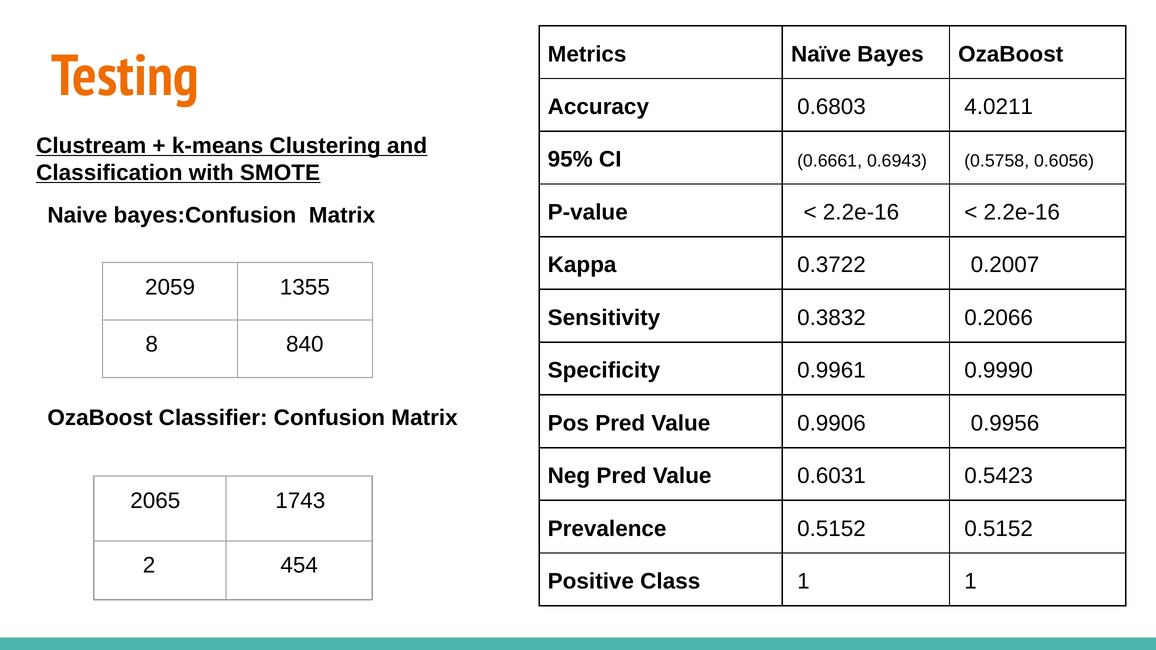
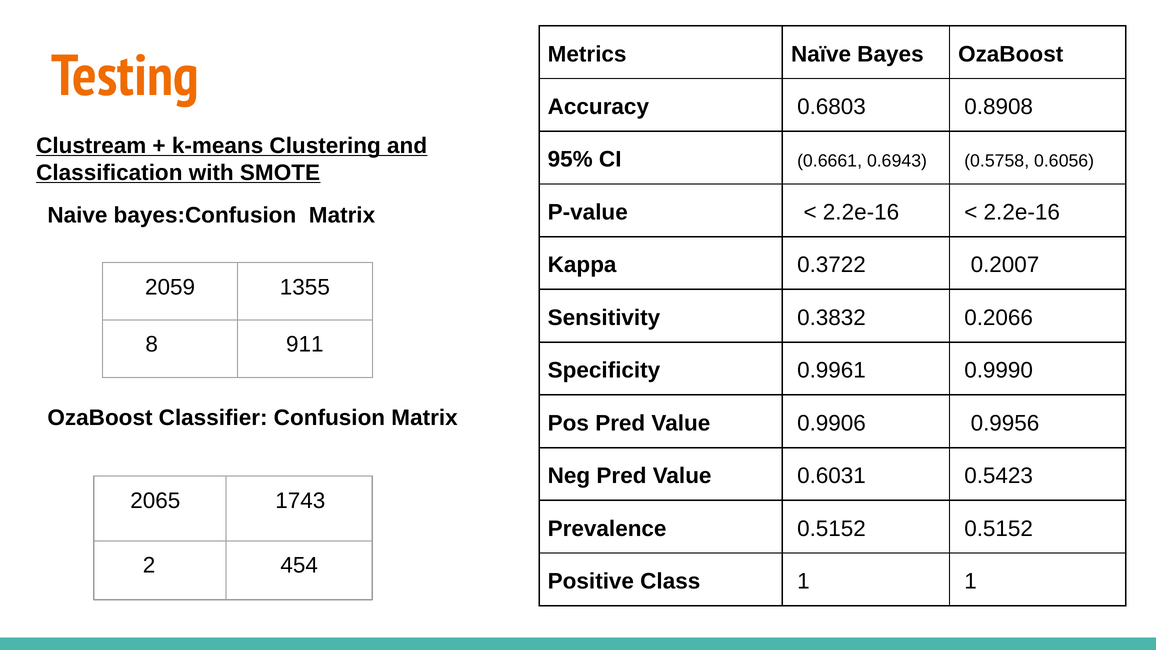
4.0211: 4.0211 -> 0.8908
840: 840 -> 911
